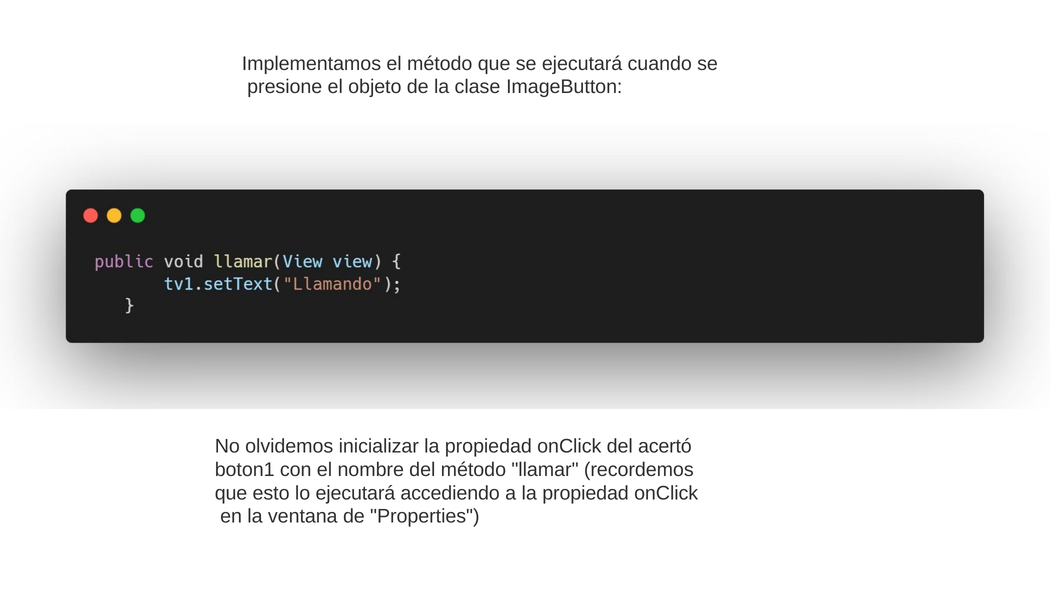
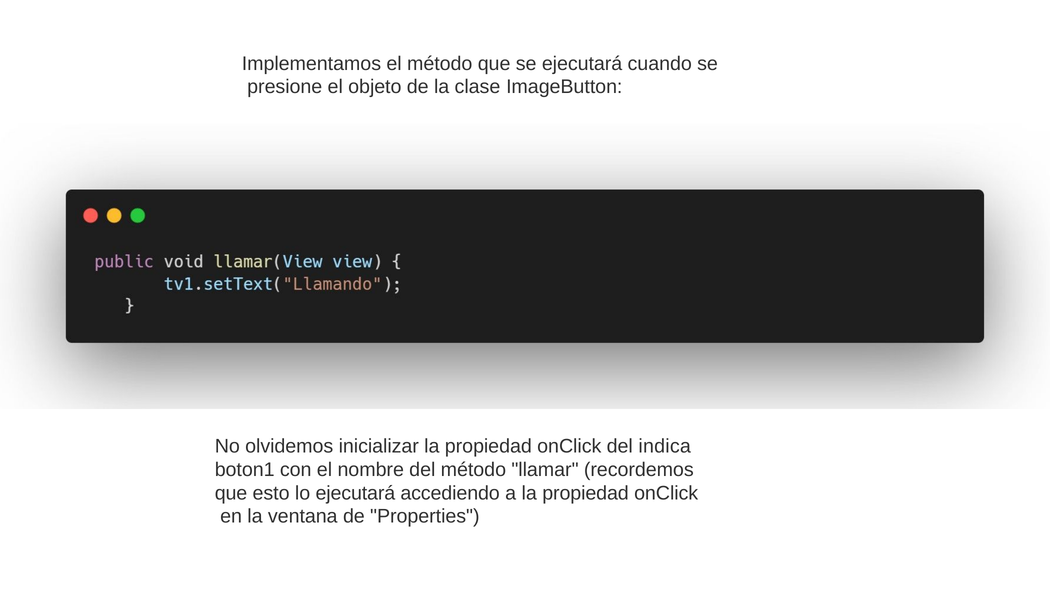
acertó: acertó -> indica
